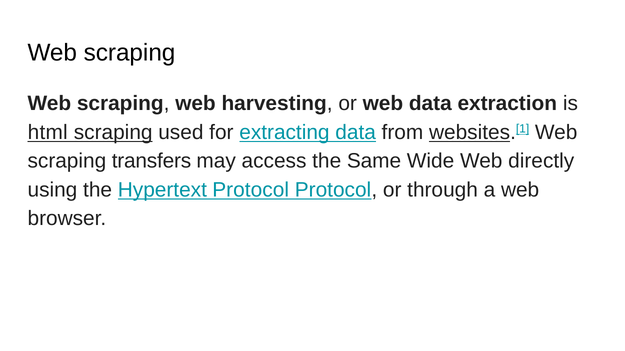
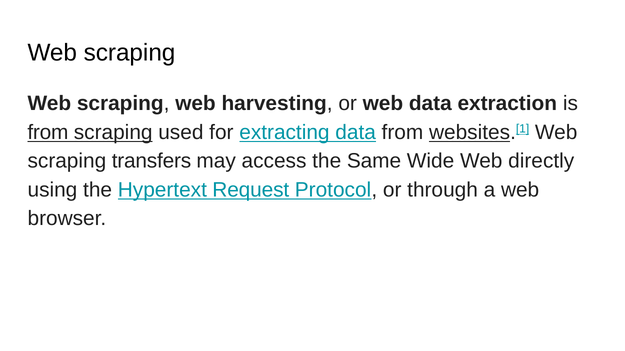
html at (48, 133): html -> from
Hypertext Protocol: Protocol -> Request
